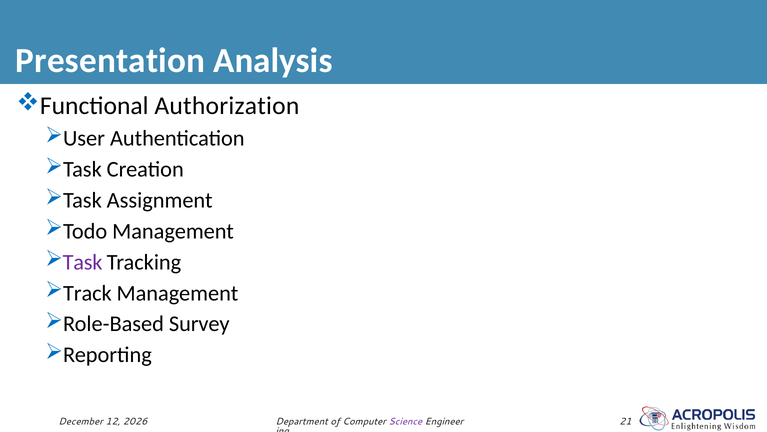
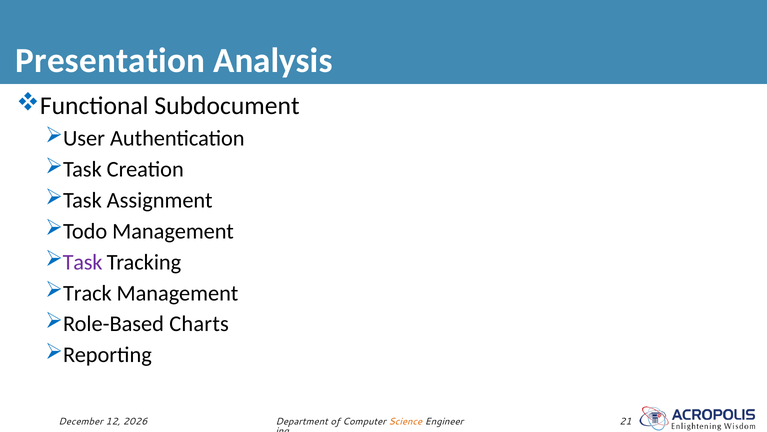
Authorization: Authorization -> Subdocument
Survey: Survey -> Charts
Science colour: purple -> orange
